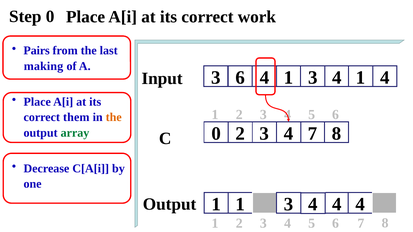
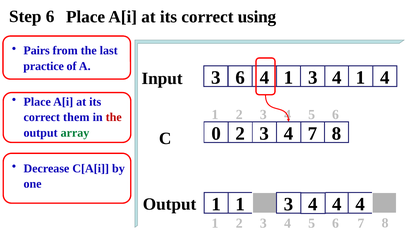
Step 0: 0 -> 6
work: work -> using
making: making -> practice
the at (114, 117) colour: orange -> red
